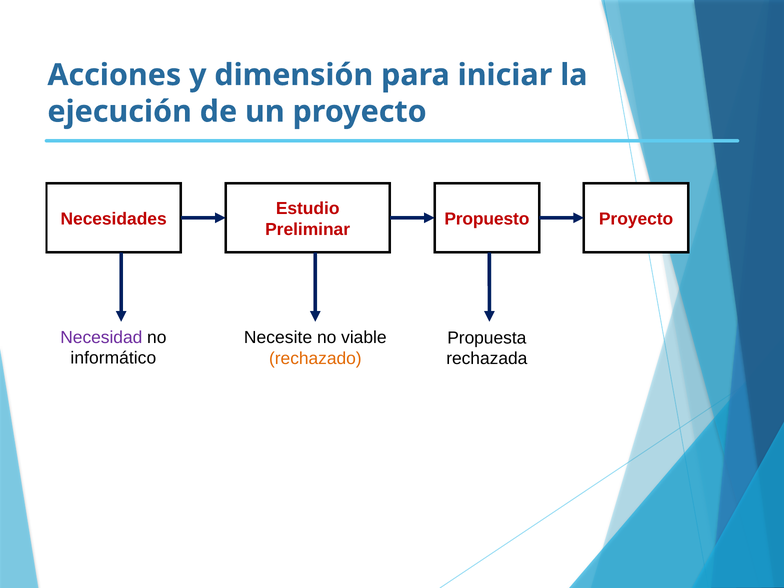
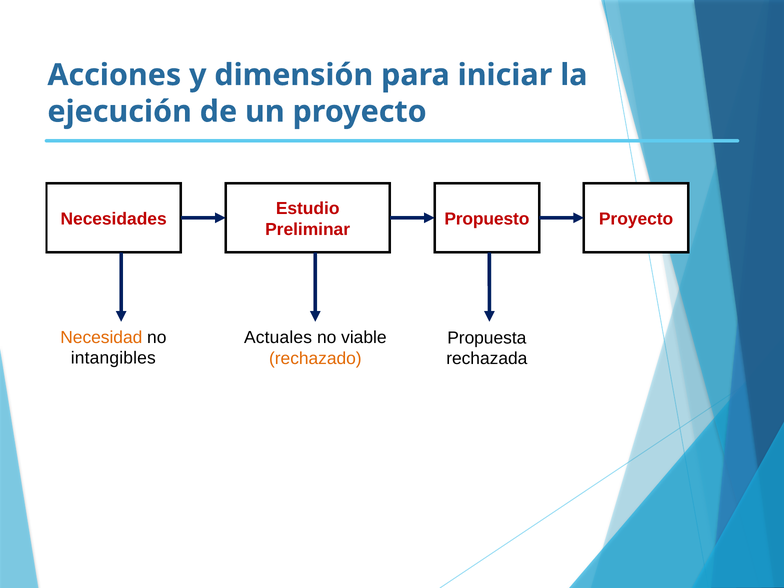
Necesidad colour: purple -> orange
Necesite: Necesite -> Actuales
informático: informático -> intangibles
